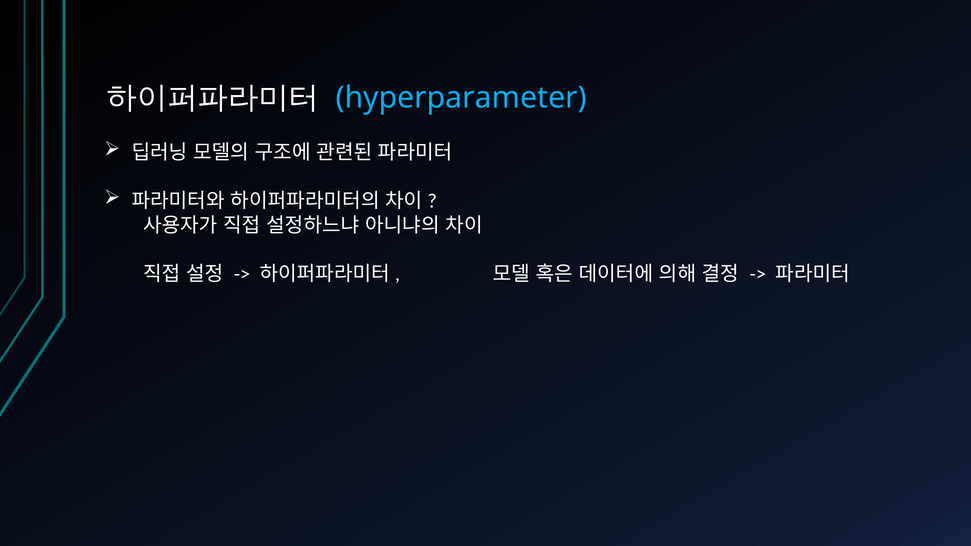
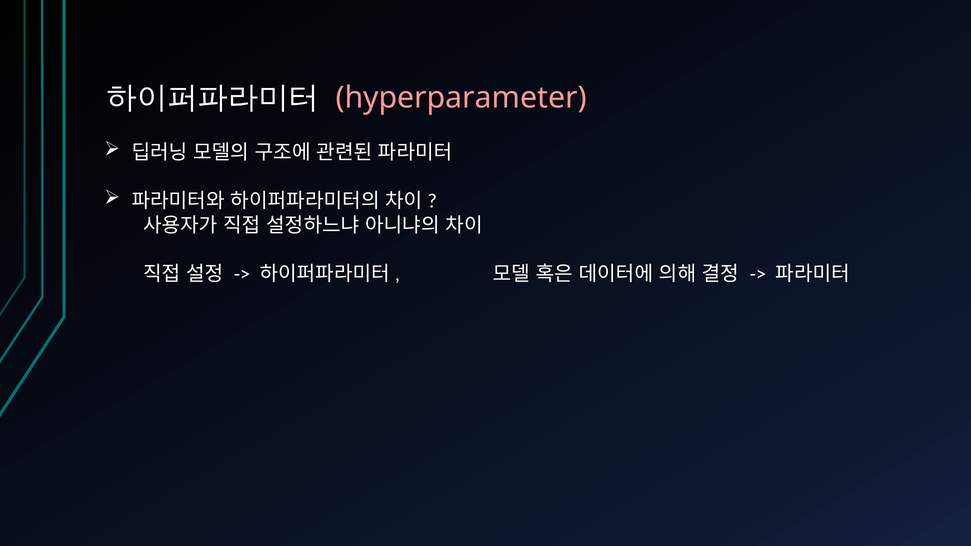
hyperparameter colour: light blue -> pink
